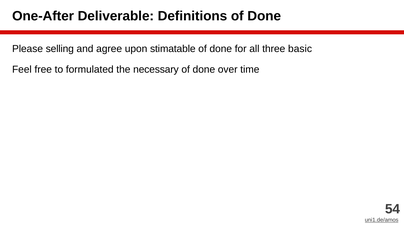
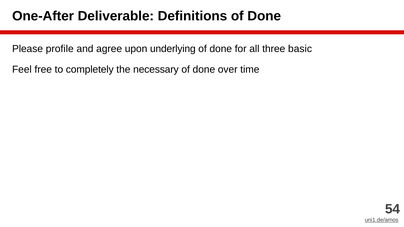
selling: selling -> profile
stimatable: stimatable -> underlying
formulated: formulated -> completely
